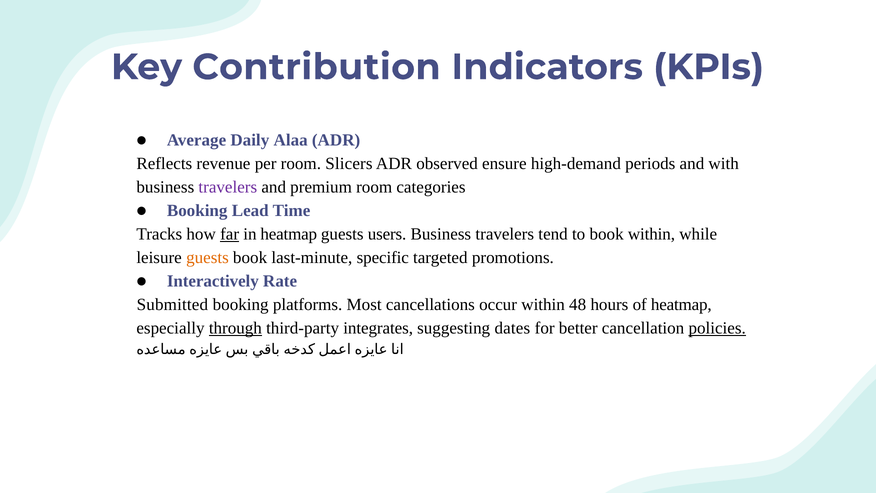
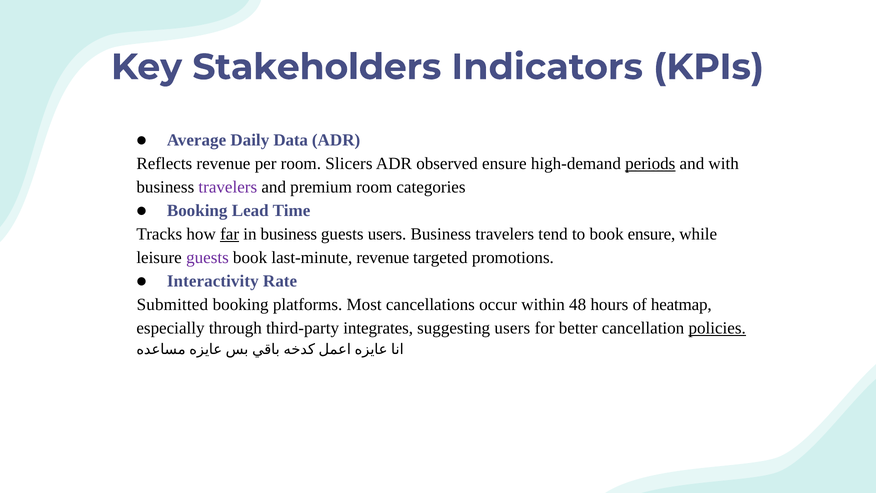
Contribution: Contribution -> Stakeholders
Alaa: Alaa -> Data
periods underline: none -> present
in heatmap: heatmap -> business
book within: within -> ensure
guests at (207, 258) colour: orange -> purple
last-minute specific: specific -> revenue
Interactively: Interactively -> Interactivity
through underline: present -> none
suggesting dates: dates -> users
